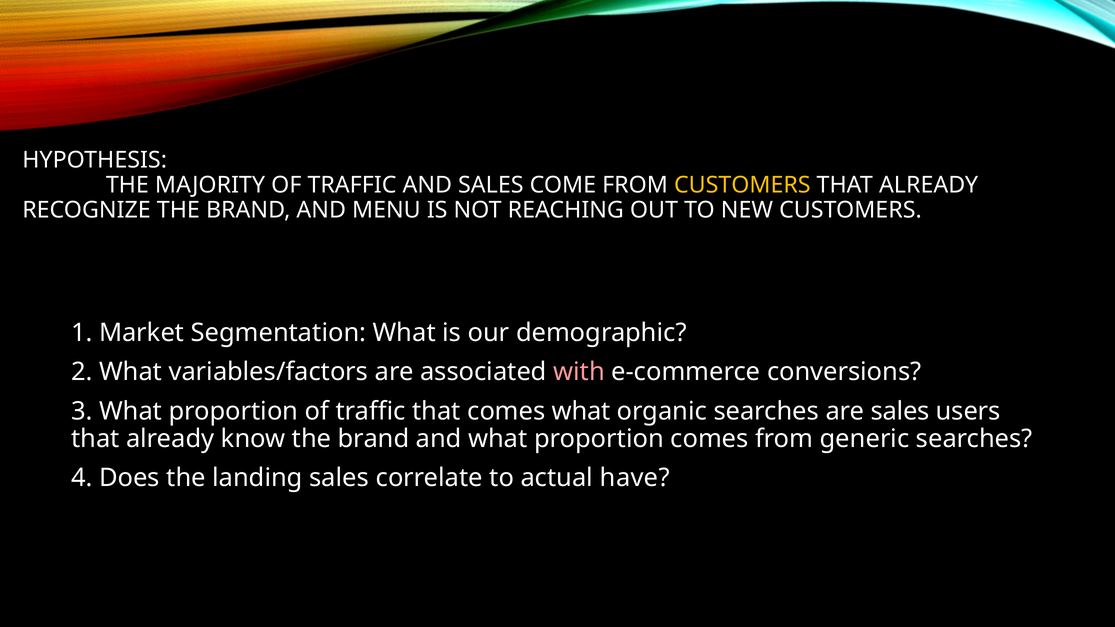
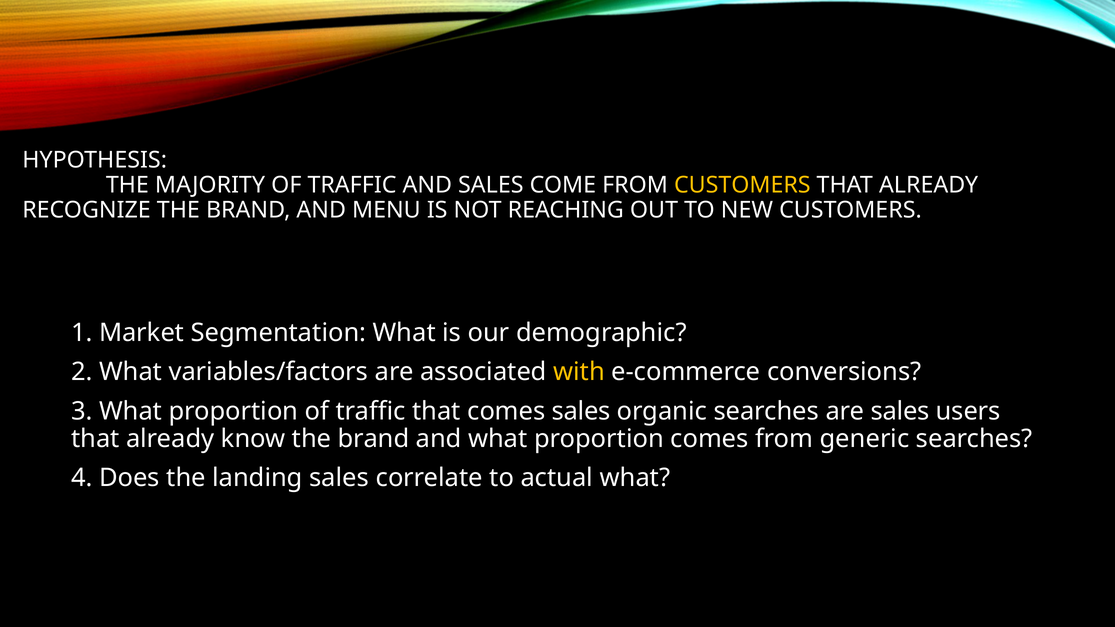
with colour: pink -> yellow
comes what: what -> sales
actual have: have -> what
